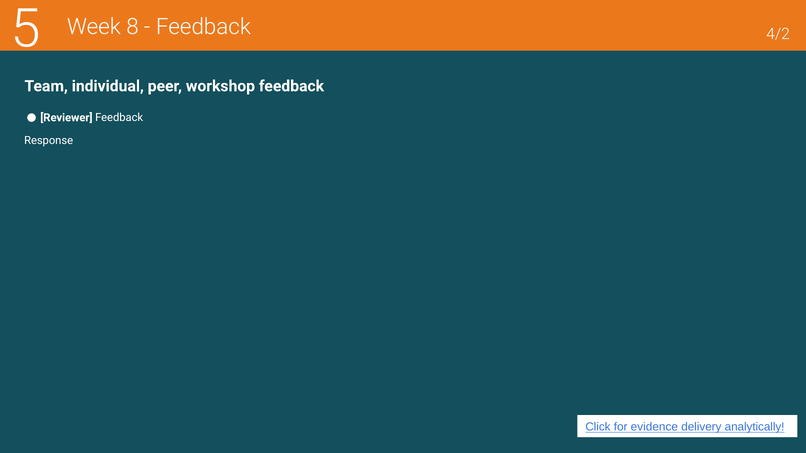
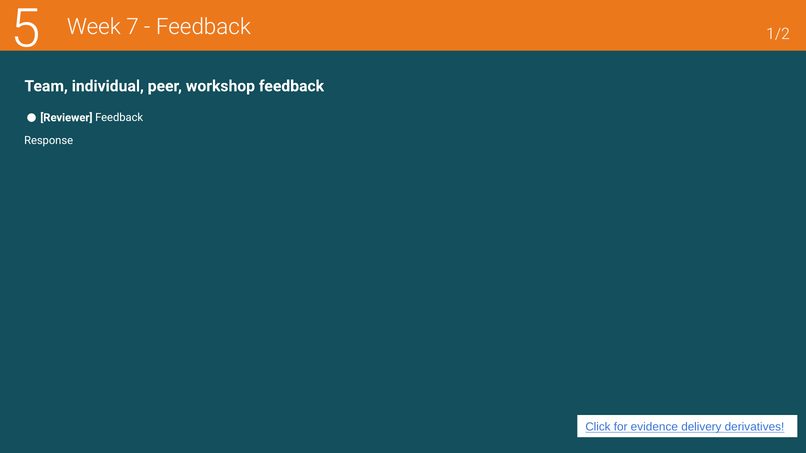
8: 8 -> 7
4/2: 4/2 -> 1/2
analytically: analytically -> derivatives
